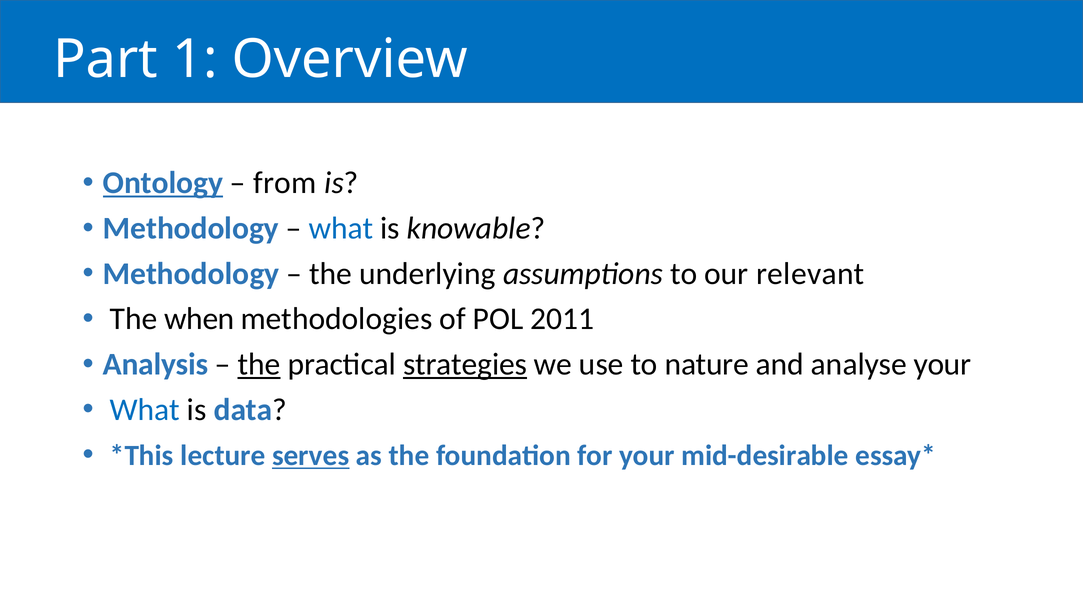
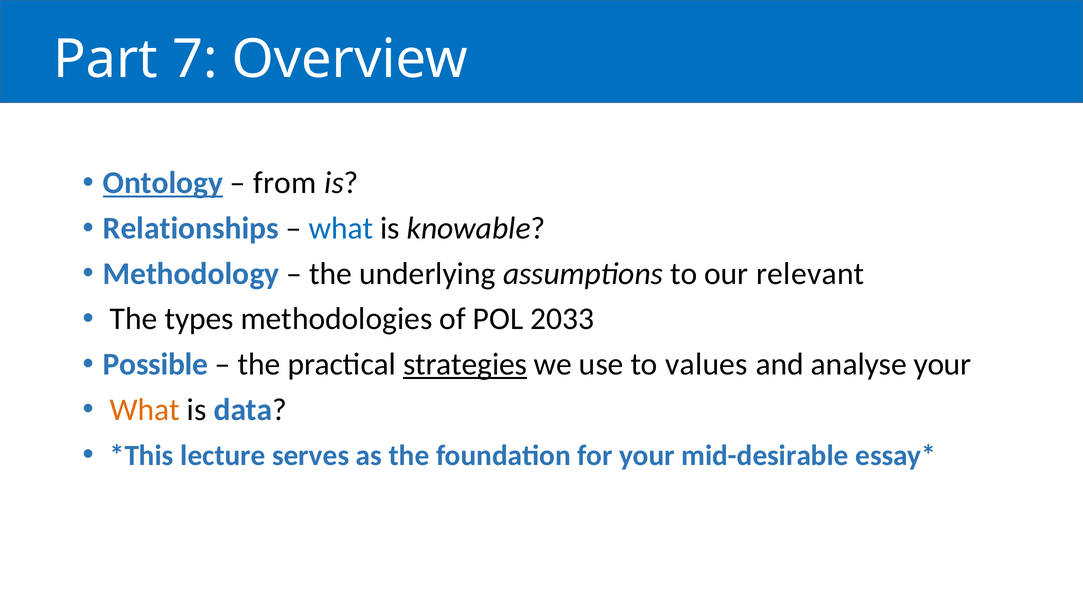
1: 1 -> 7
Methodology at (191, 228): Methodology -> Relationships
when: when -> types
2011: 2011 -> 2033
Analysis: Analysis -> Possible
the at (259, 364) underline: present -> none
nature: nature -> values
What at (145, 410) colour: blue -> orange
serves underline: present -> none
